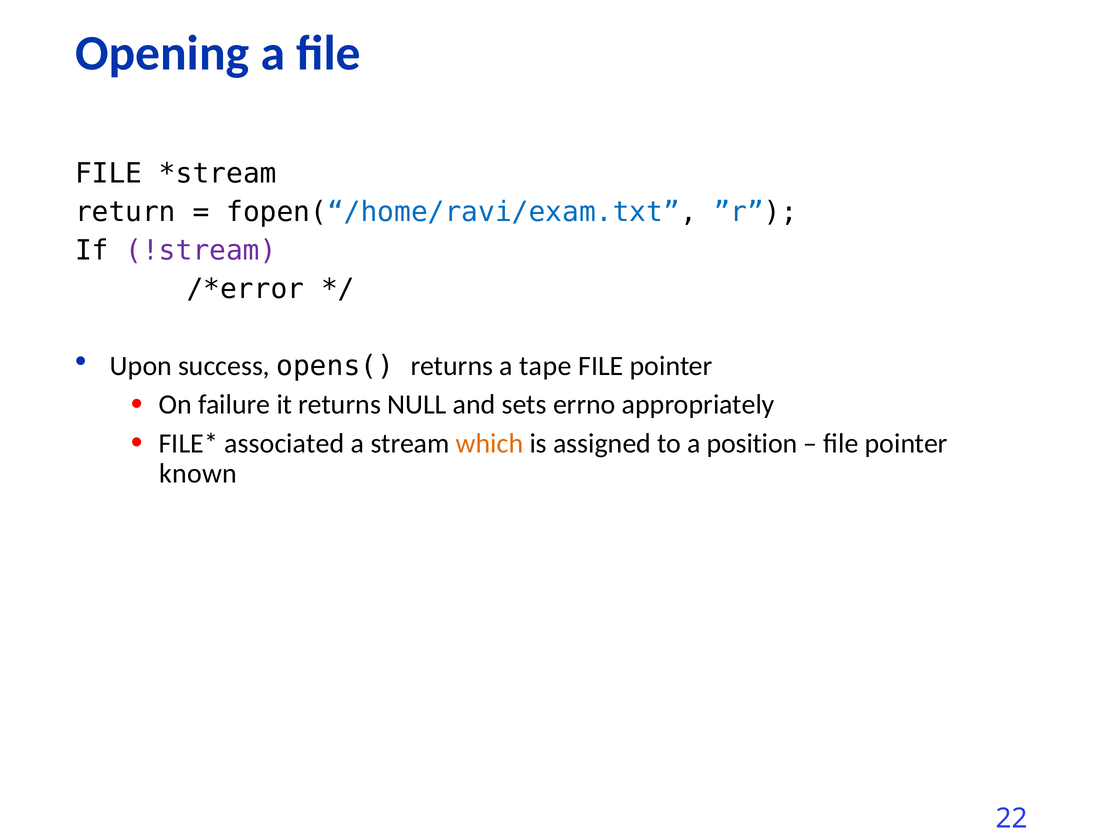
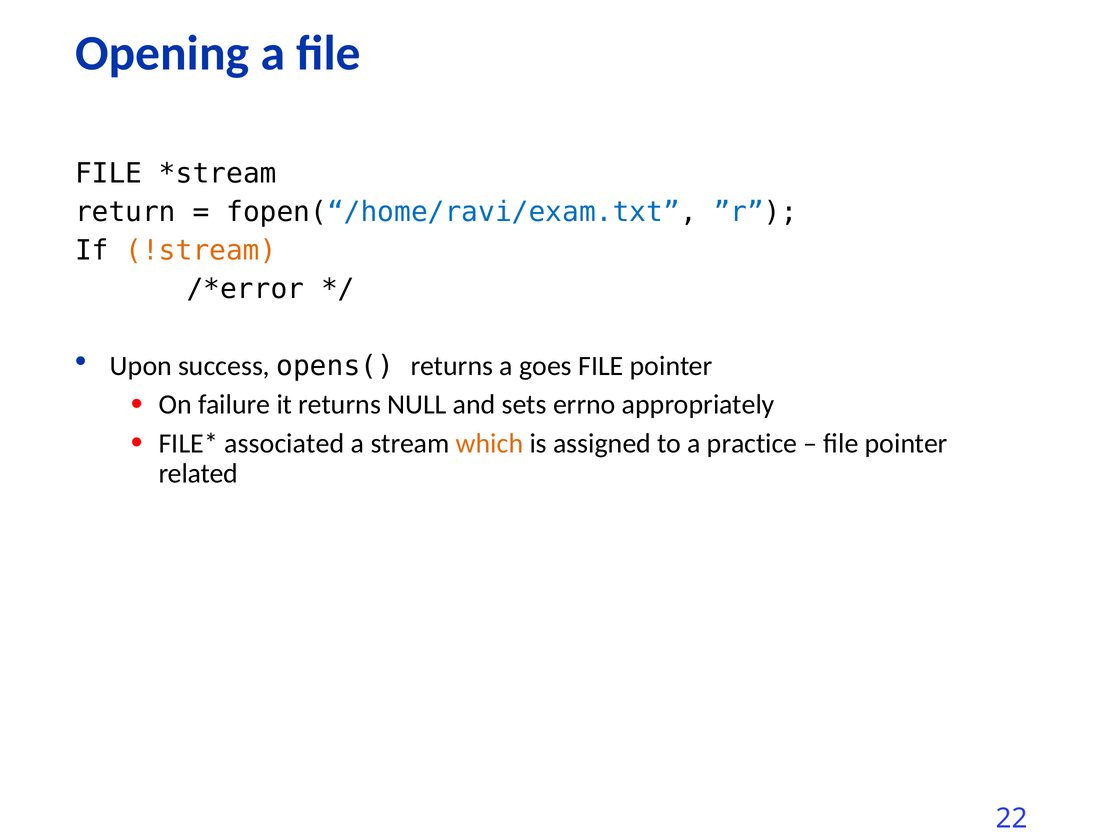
!stream colour: purple -> orange
tape: tape -> goes
position: position -> practice
known: known -> related
